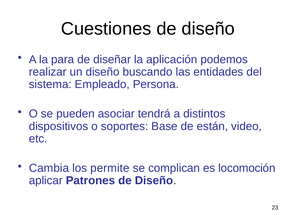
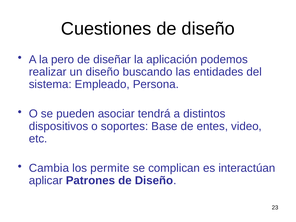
para: para -> pero
están: están -> entes
locomoción: locomoción -> interactúan
